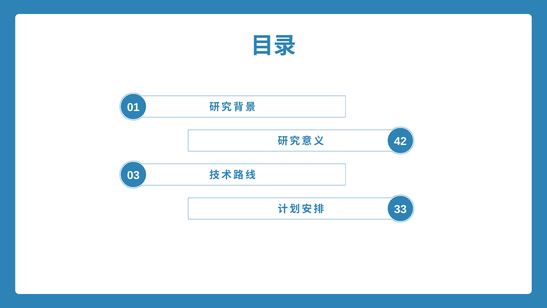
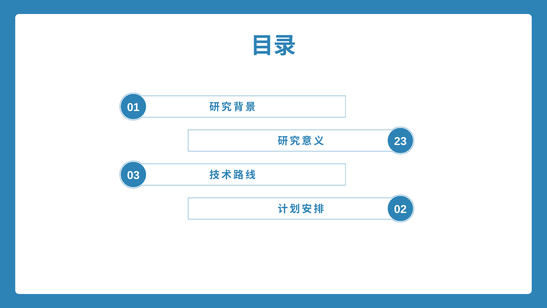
42: 42 -> 23
33: 33 -> 02
